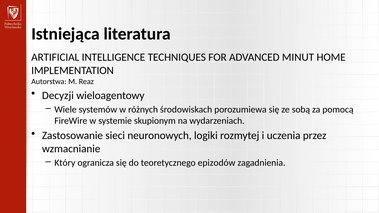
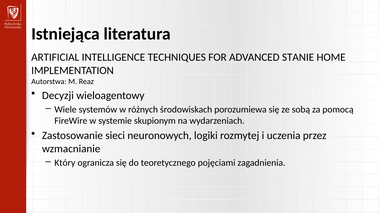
MINUT: MINUT -> STANIE
epizodów: epizodów -> pojęciami
